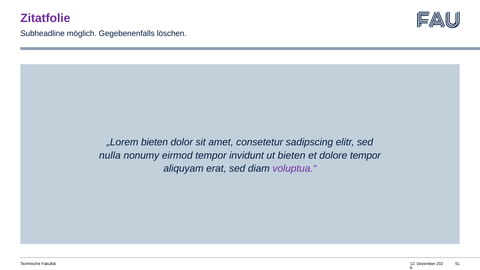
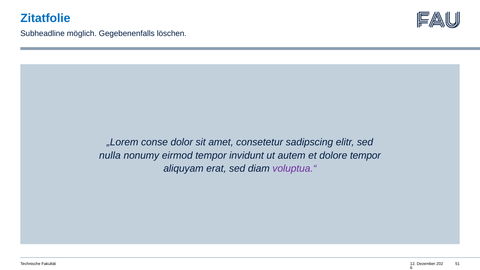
Zitatfolie colour: purple -> blue
„Lorem bieten: bieten -> conse
ut bieten: bieten -> autem
